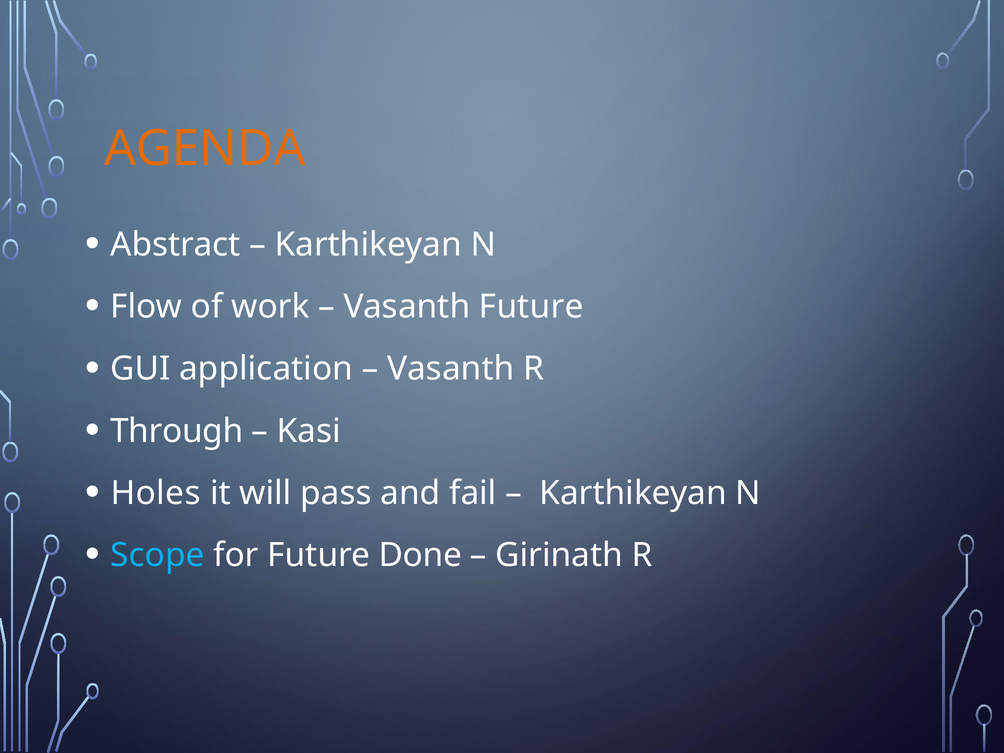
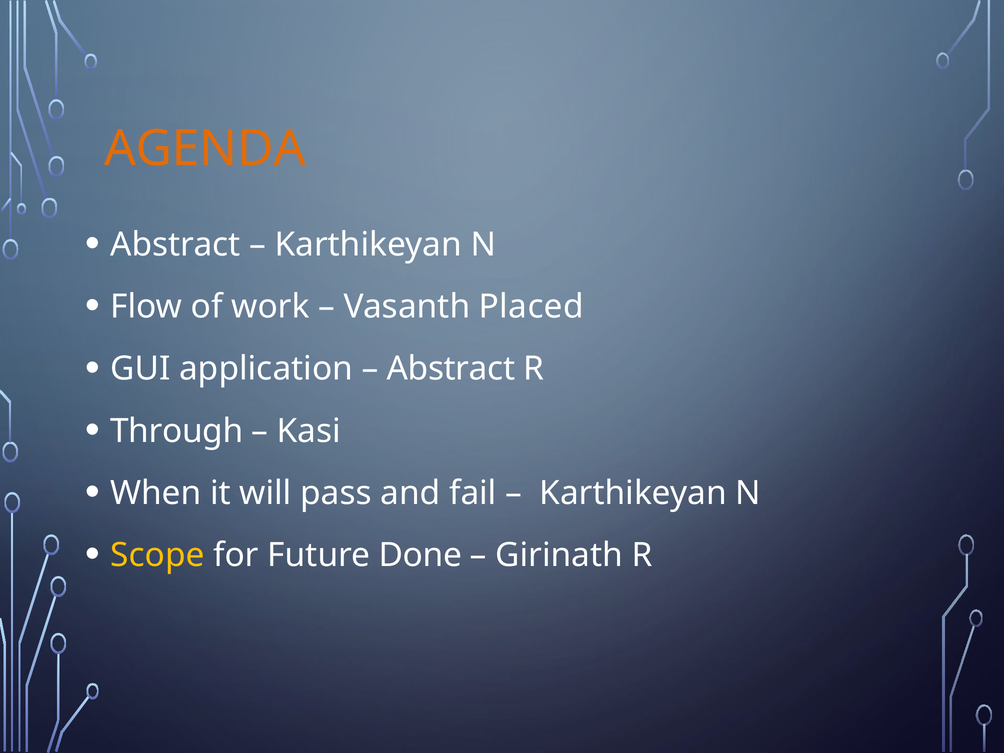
Vasanth Future: Future -> Placed
Vasanth at (451, 369): Vasanth -> Abstract
Holes: Holes -> When
Scope colour: light blue -> yellow
